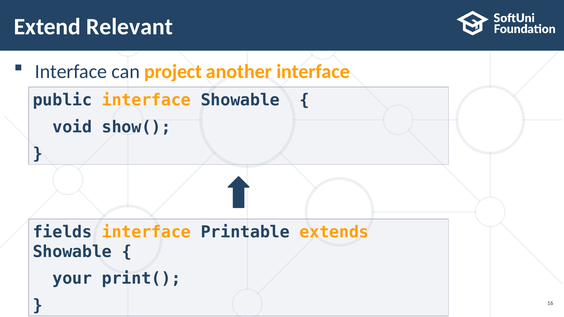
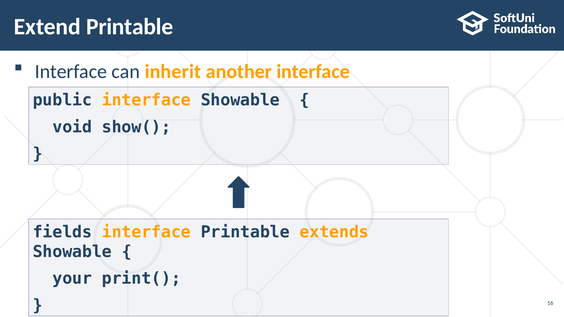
Extend Relevant: Relevant -> Printable
project: project -> inherit
